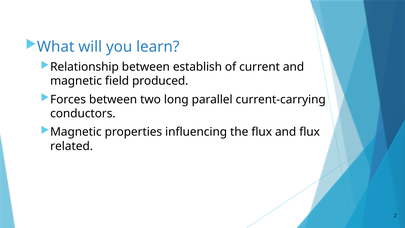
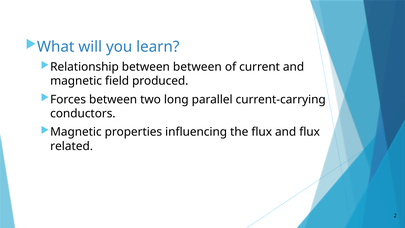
between establish: establish -> between
